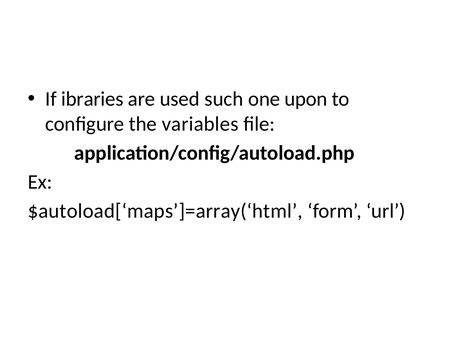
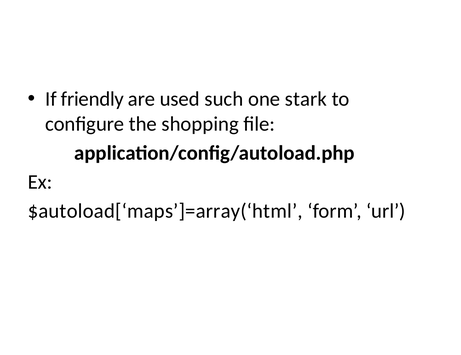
ibraries: ibraries -> friendly
upon: upon -> stark
variables: variables -> shopping
